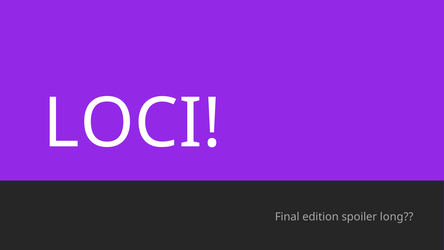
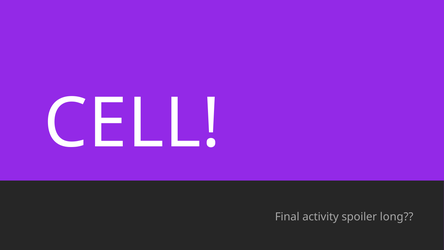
LOCI: LOCI -> CELL
edition: edition -> activity
